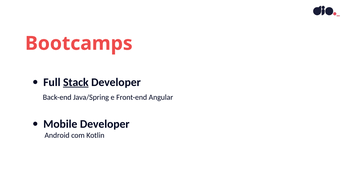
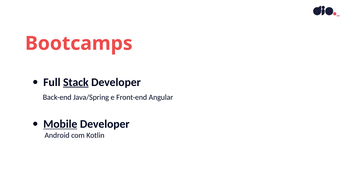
Mobile underline: none -> present
